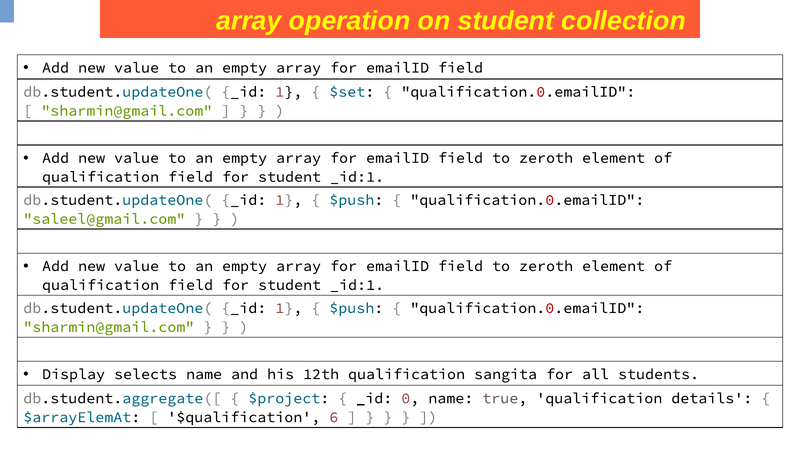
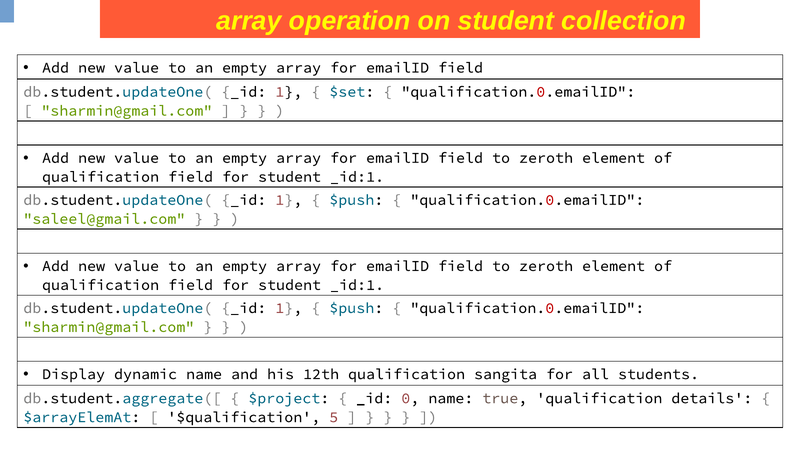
selects: selects -> dynamic
6: 6 -> 5
